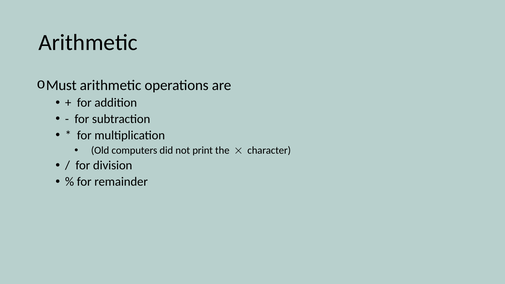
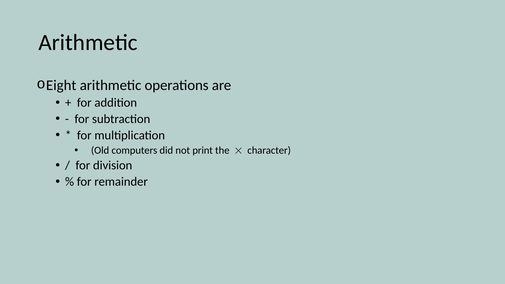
Must: Must -> Eight
